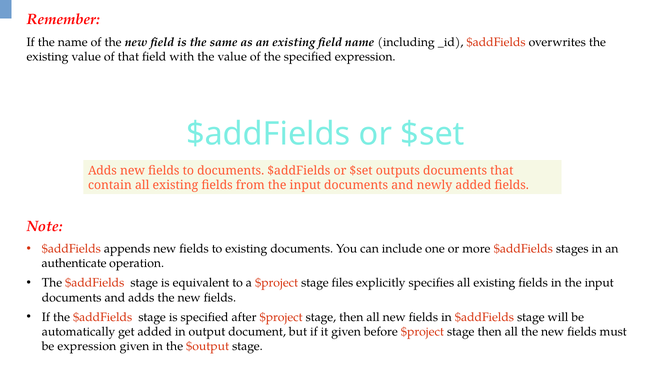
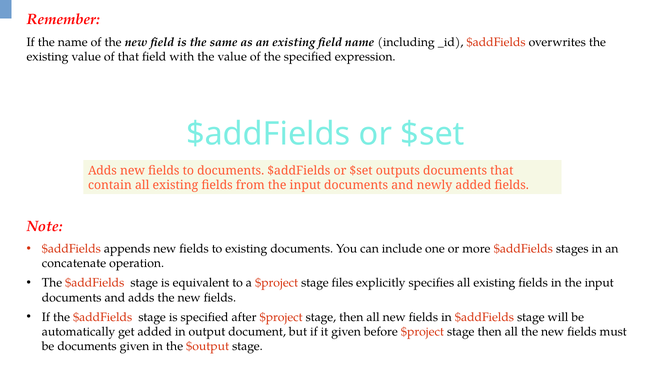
authenticate: authenticate -> concatenate
be expression: expression -> documents
